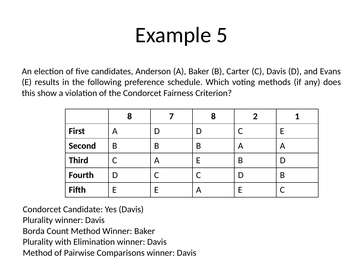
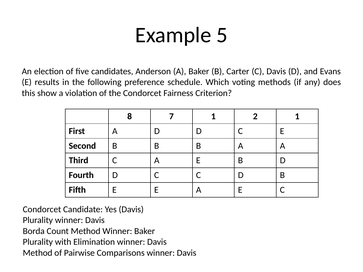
7 8: 8 -> 1
